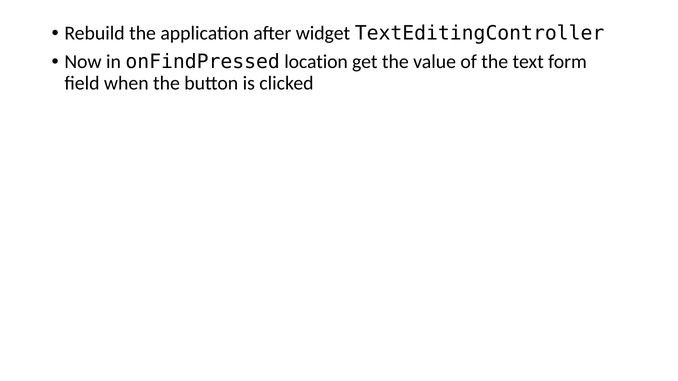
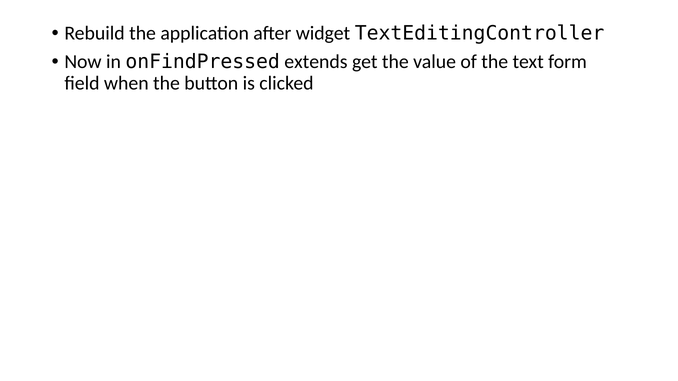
location: location -> extends
